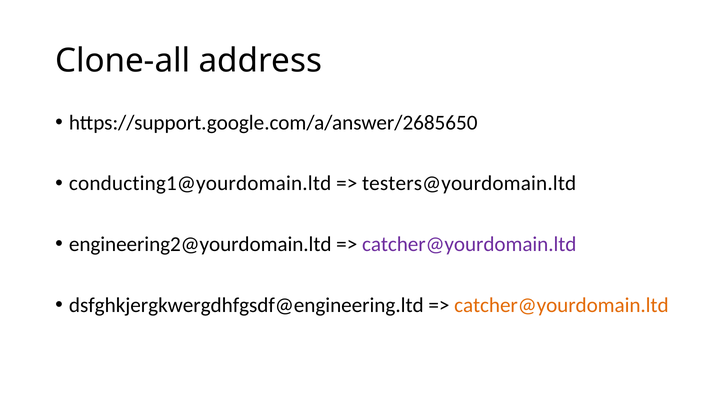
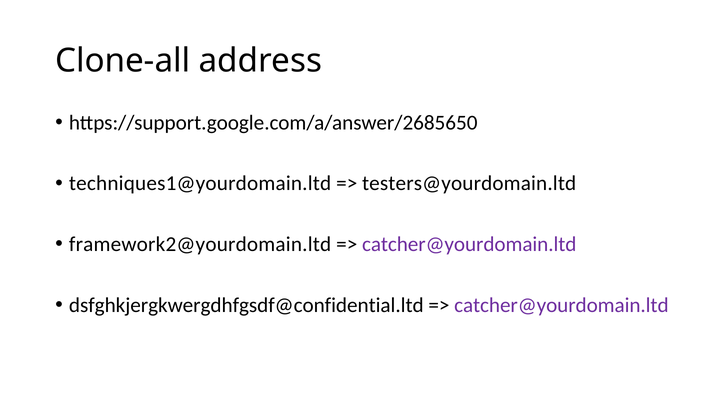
conducting1@yourdomain.ltd: conducting1@yourdomain.ltd -> techniques1@yourdomain.ltd
engineering2@yourdomain.ltd: engineering2@yourdomain.ltd -> framework2@yourdomain.ltd
dsfghkjergkwergdhfgsdf@engineering.ltd: dsfghkjergkwergdhfgsdf@engineering.ltd -> dsfghkjergkwergdhfgsdf@confidential.ltd
catcher@yourdomain.ltd at (561, 305) colour: orange -> purple
